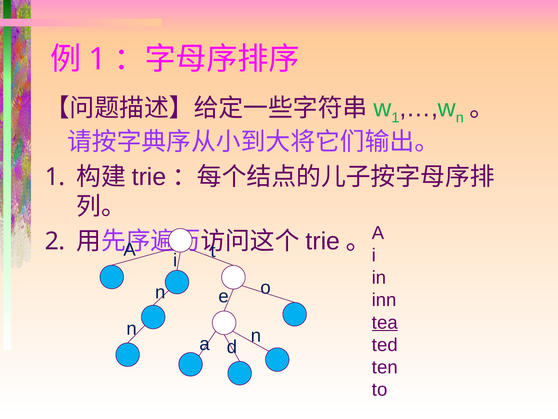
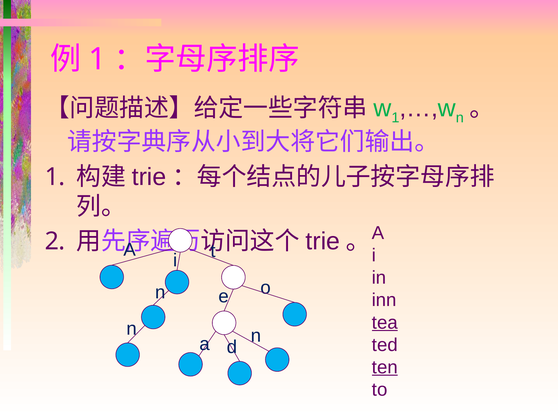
ten underline: none -> present
